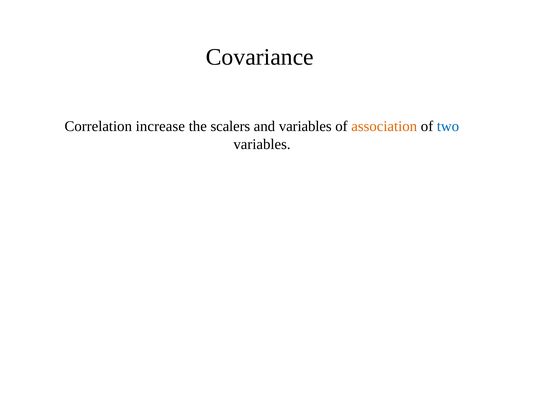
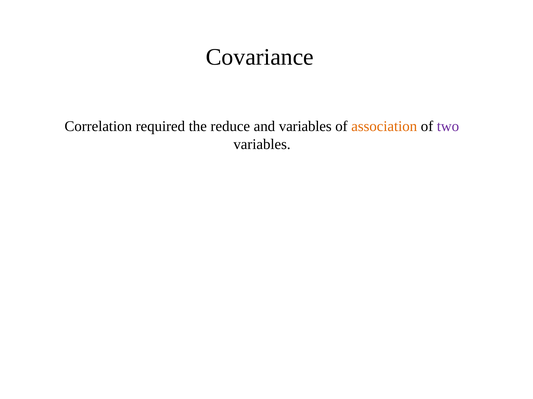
increase: increase -> required
scalers: scalers -> reduce
two colour: blue -> purple
